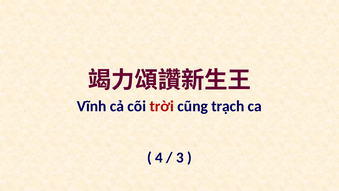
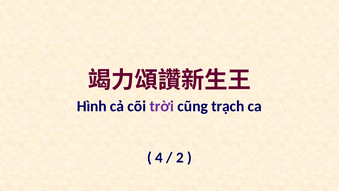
Vĩnh: Vĩnh -> Hình
trời colour: red -> purple
3: 3 -> 2
